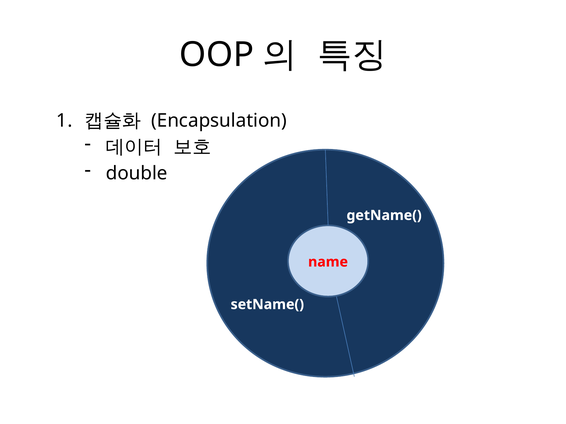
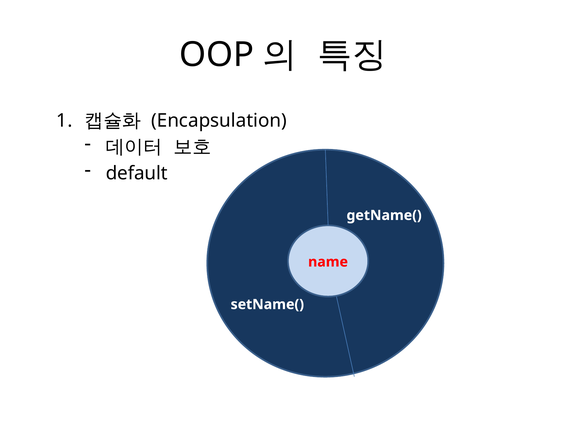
double: double -> default
